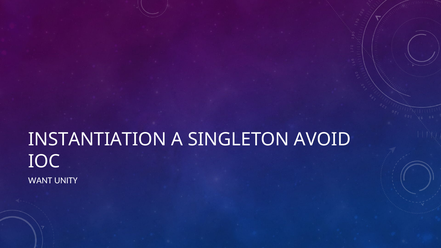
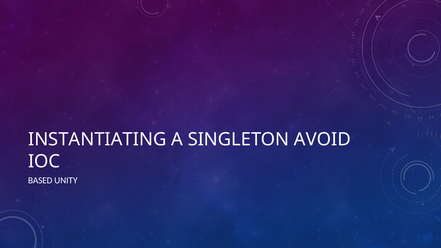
INSTANTIATION: INSTANTIATION -> INSTANTIATING
WANT: WANT -> BASED
